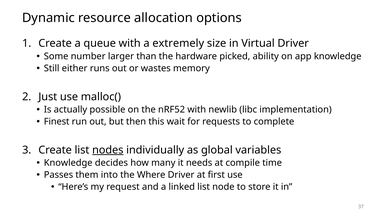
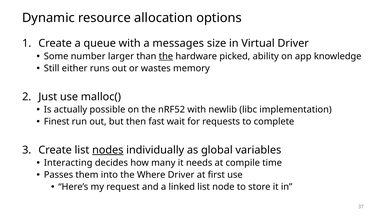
extremely: extremely -> messages
the at (166, 56) underline: none -> present
this: this -> fast
Knowledge at (68, 163): Knowledge -> Interacting
